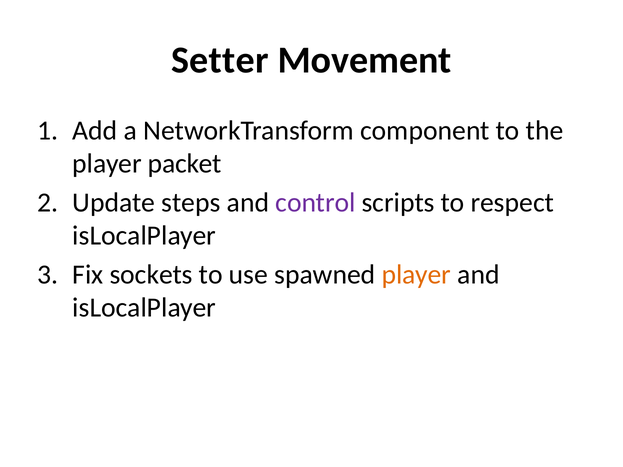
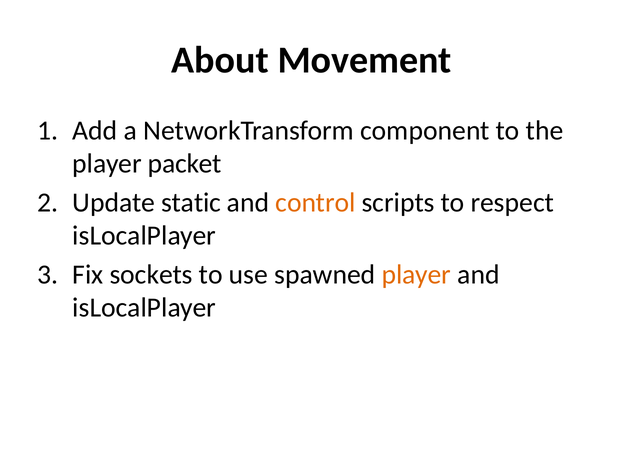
Setter: Setter -> About
steps: steps -> static
control colour: purple -> orange
